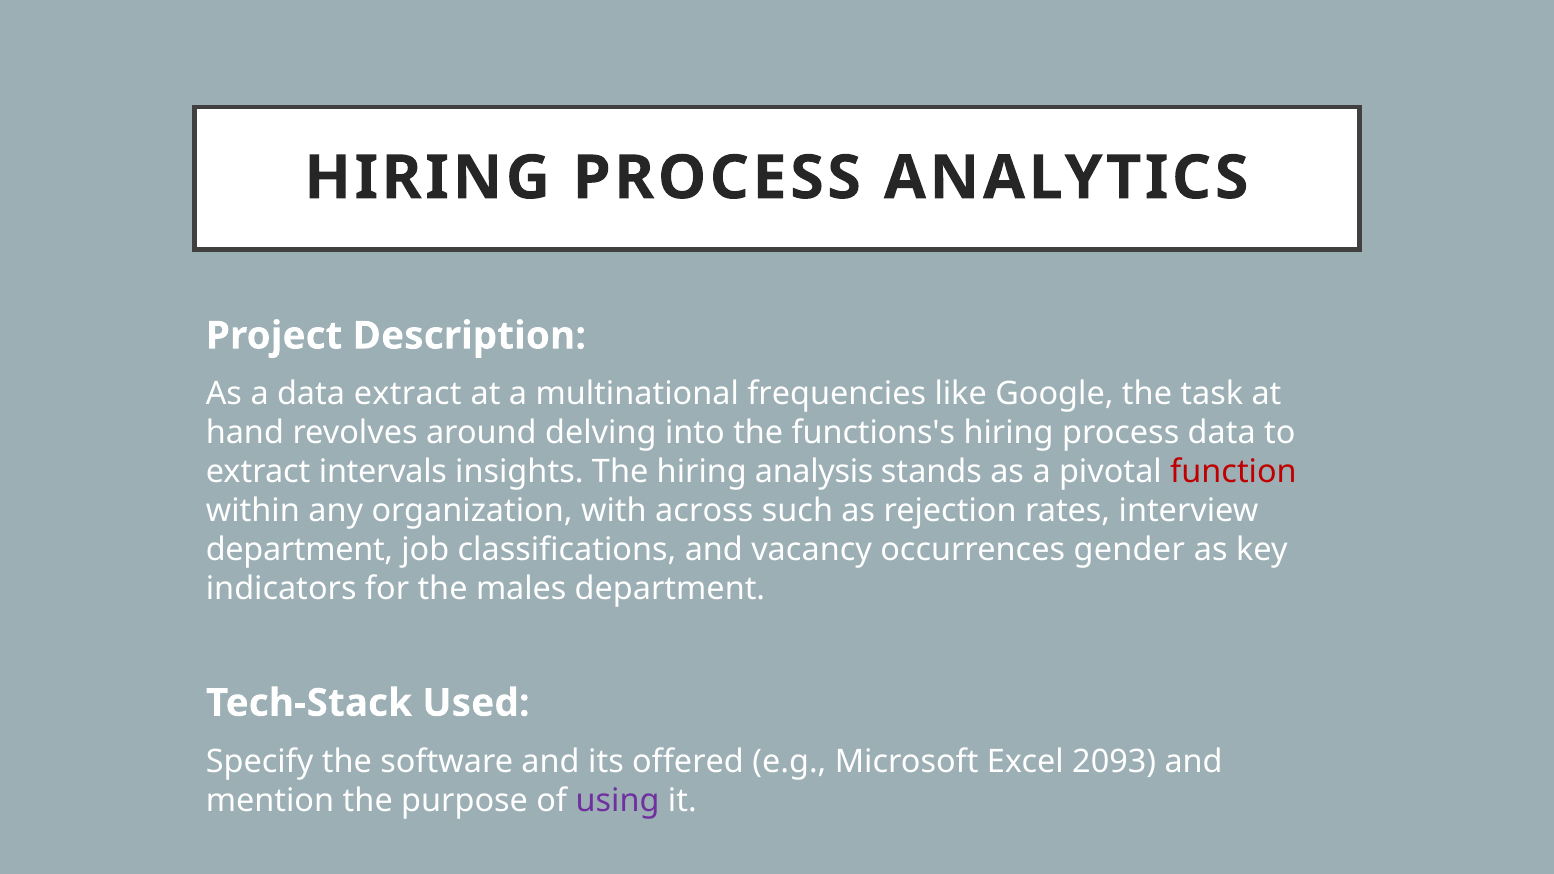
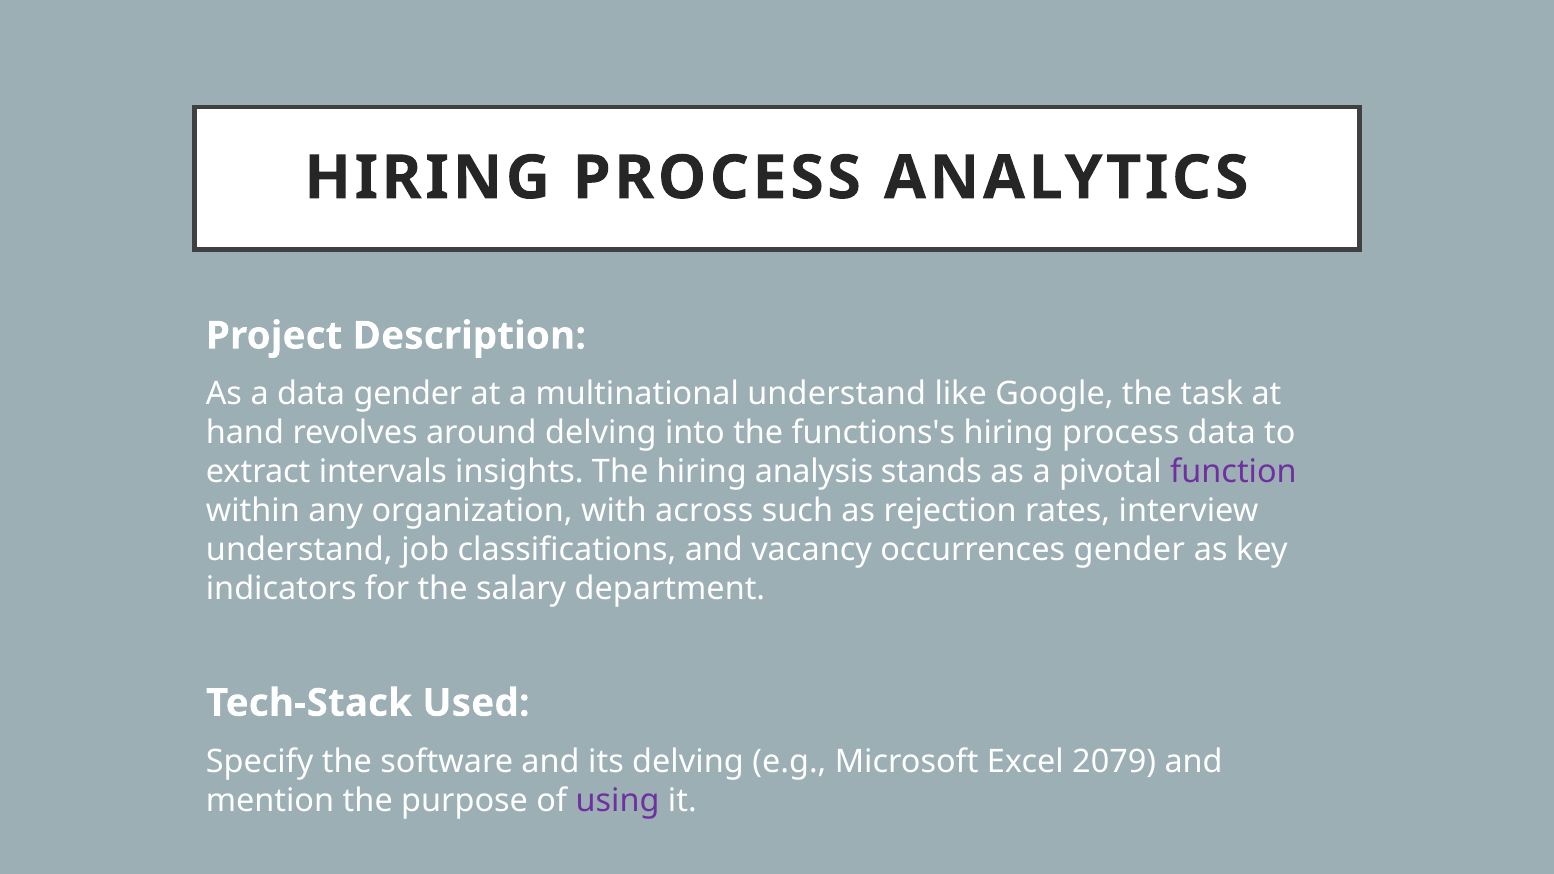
data extract: extract -> gender
multinational frequencies: frequencies -> understand
function colour: red -> purple
department at (299, 550): department -> understand
males: males -> salary
its offered: offered -> delving
2093: 2093 -> 2079
